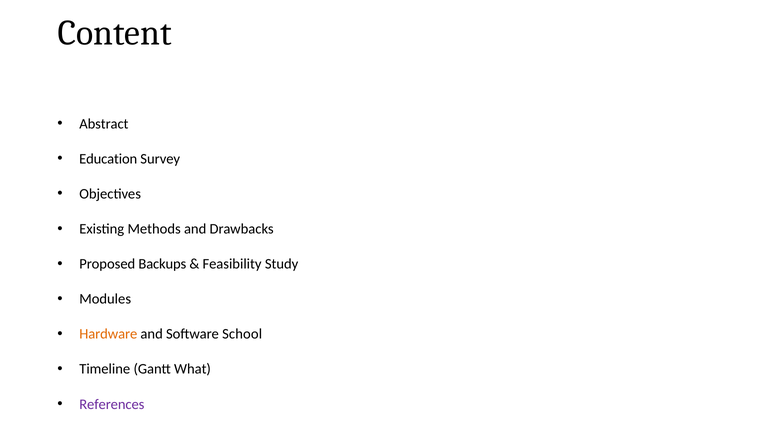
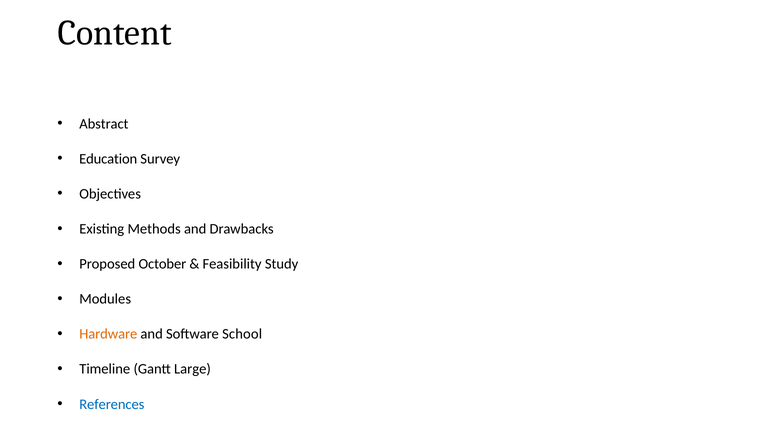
Backups: Backups -> October
What: What -> Large
References colour: purple -> blue
